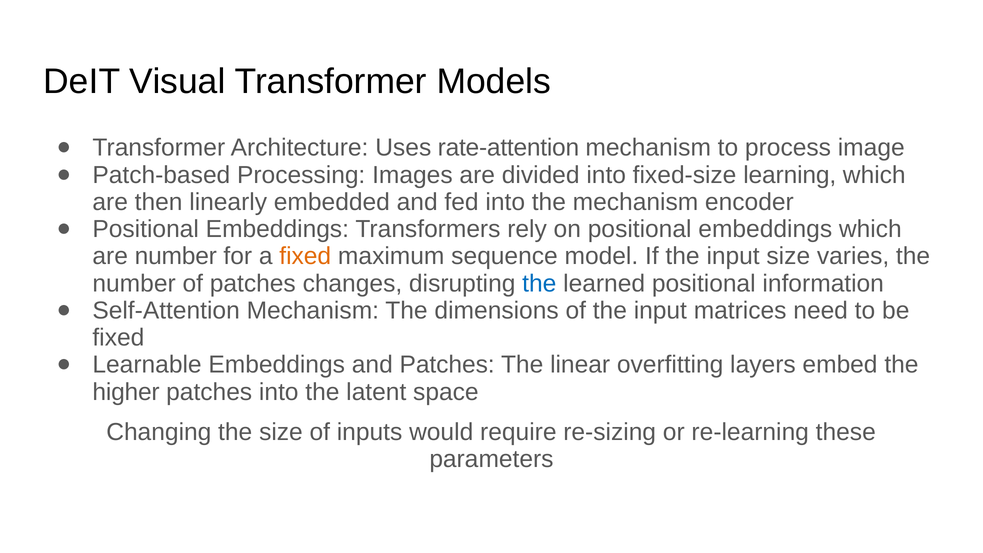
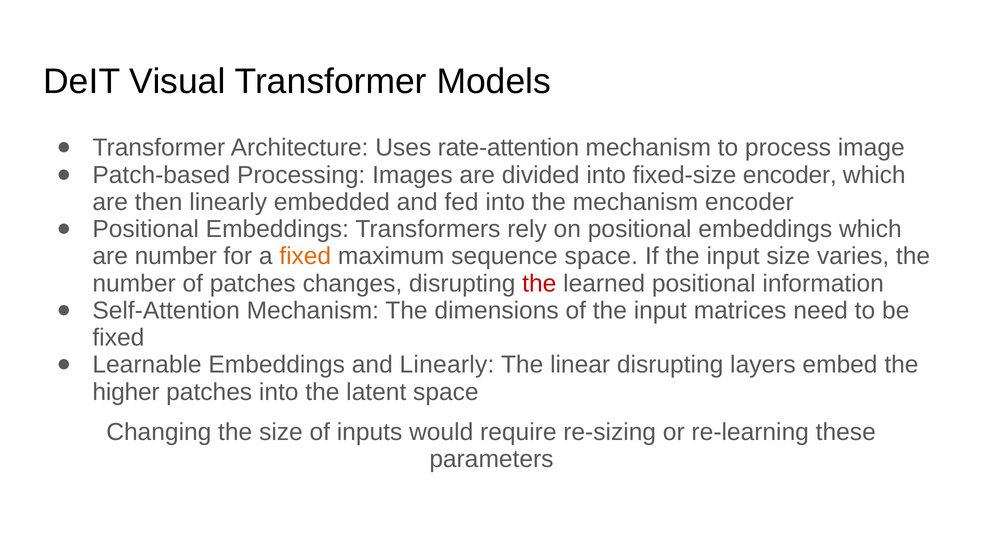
fixed-size learning: learning -> encoder
sequence model: model -> space
the at (539, 283) colour: blue -> red
and Patches: Patches -> Linearly
linear overfitting: overfitting -> disrupting
